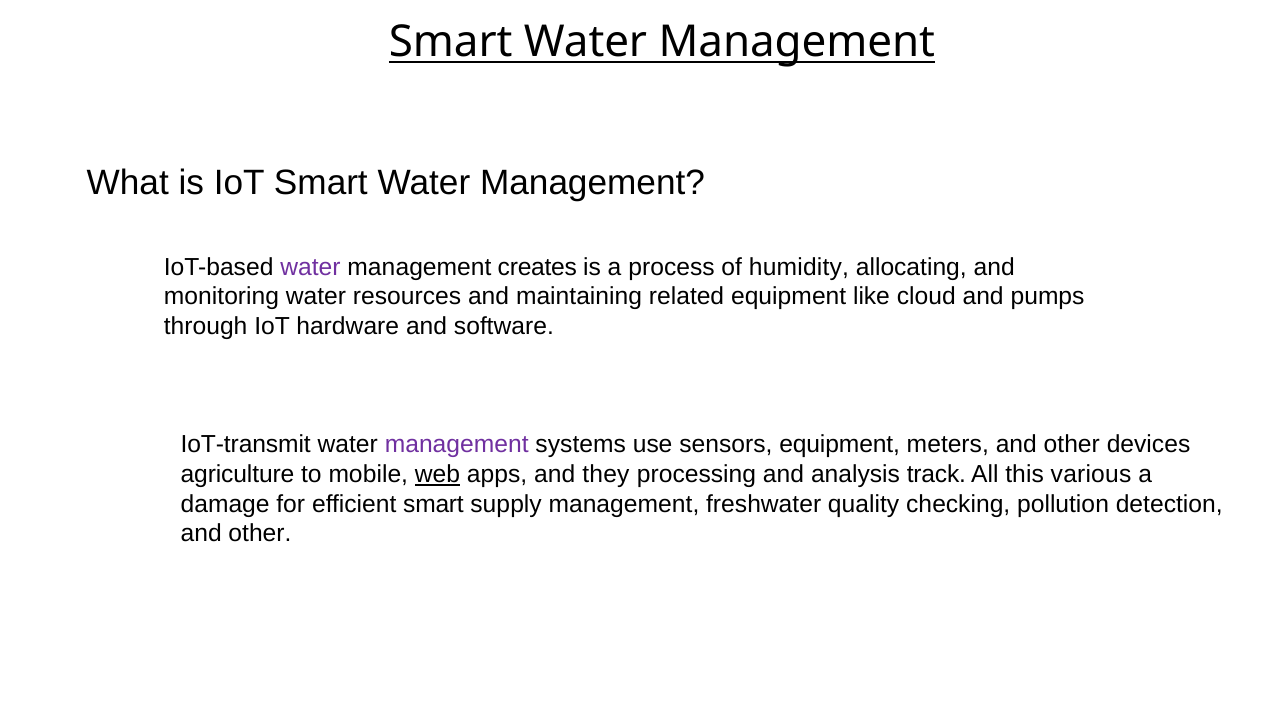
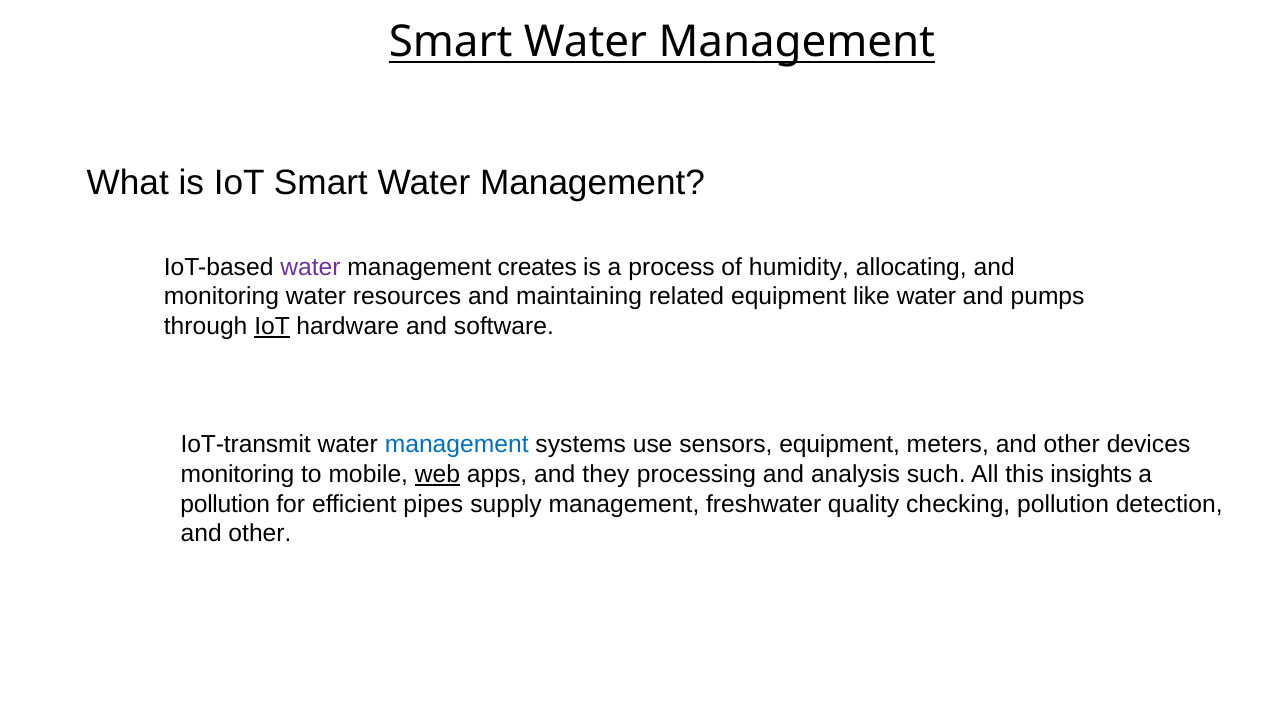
like cloud: cloud -> water
IoT at (272, 326) underline: none -> present
management at (457, 445) colour: purple -> blue
agriculture at (237, 474): agriculture -> monitoring
track: track -> such
various: various -> insights
damage at (225, 504): damage -> pollution
efficient smart: smart -> pipes
